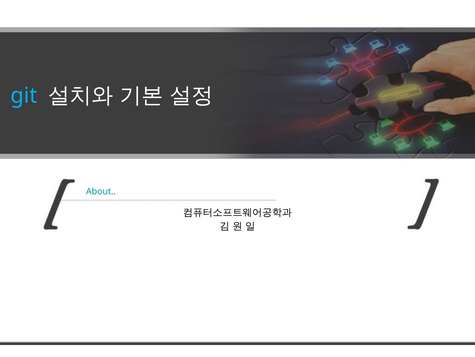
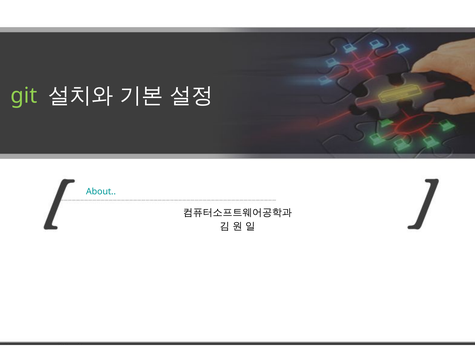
git colour: light blue -> light green
